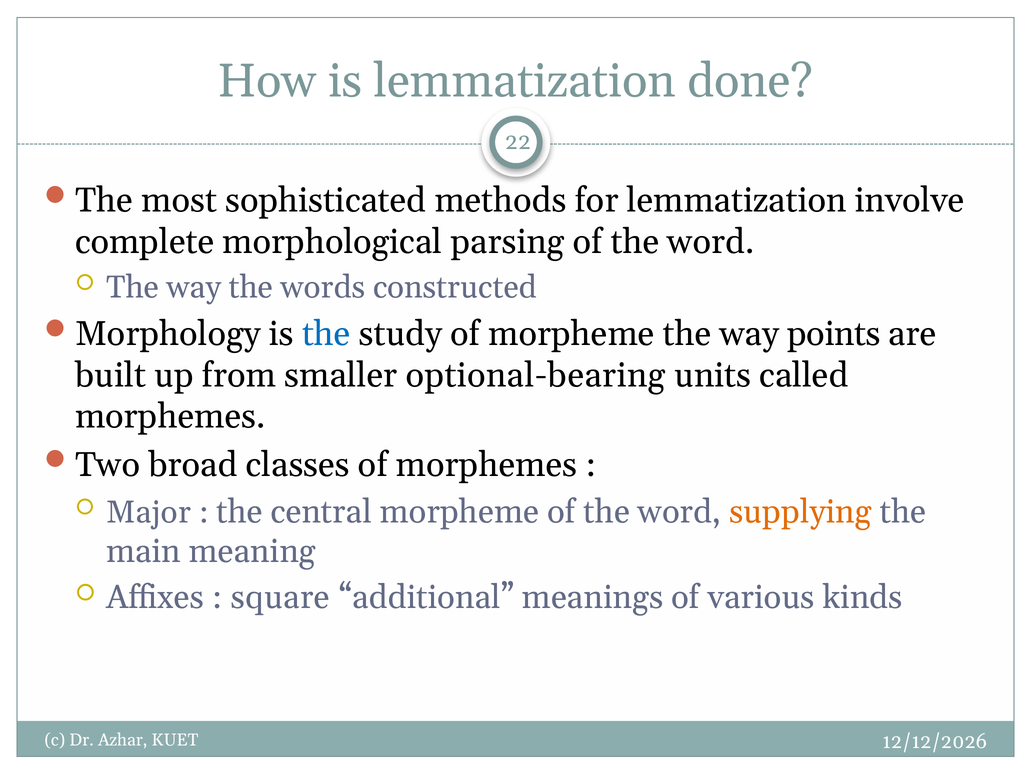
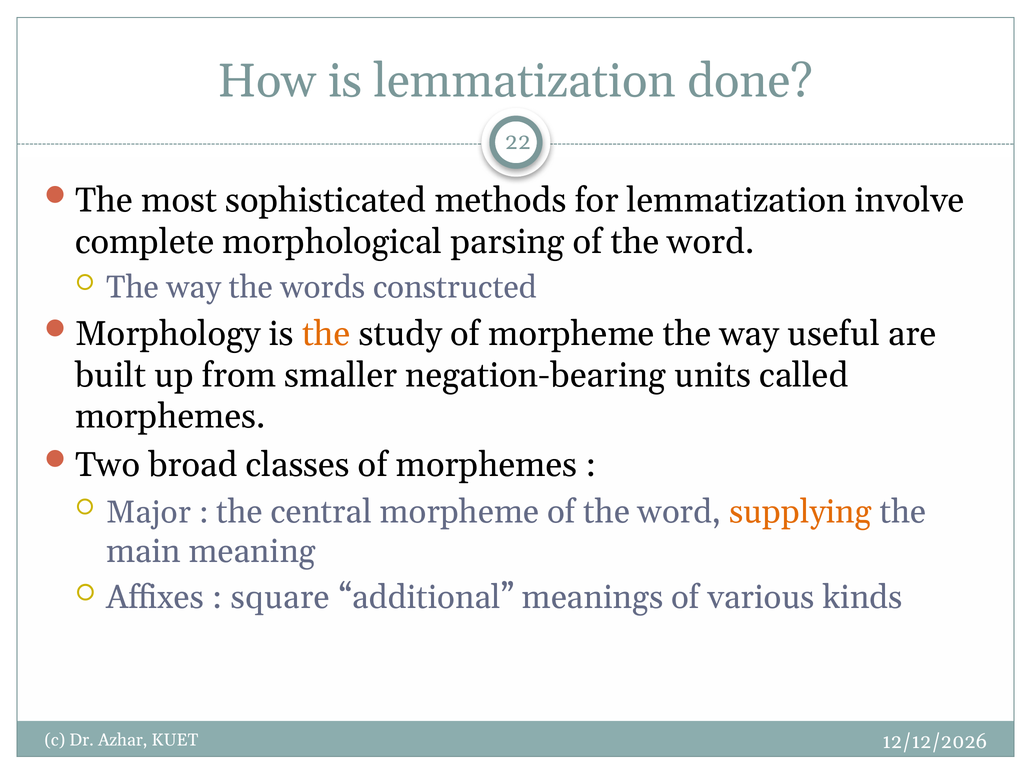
the at (326, 334) colour: blue -> orange
points: points -> useful
optional-bearing: optional-bearing -> negation-bearing
